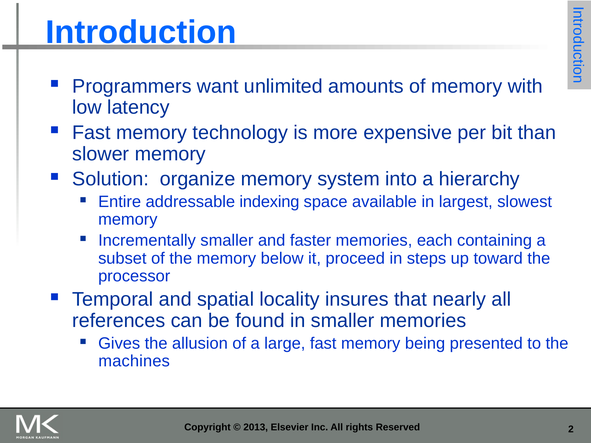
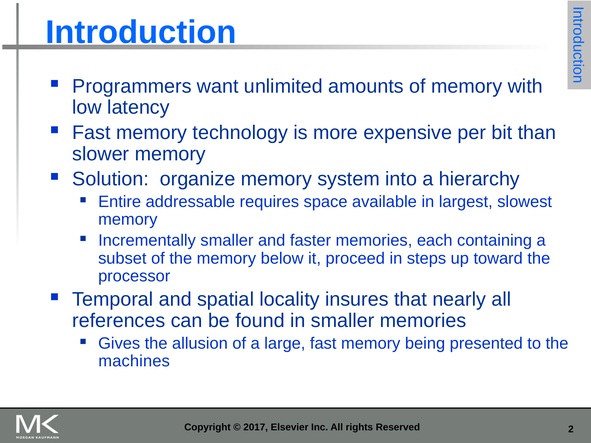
indexing: indexing -> requires
2013: 2013 -> 2017
